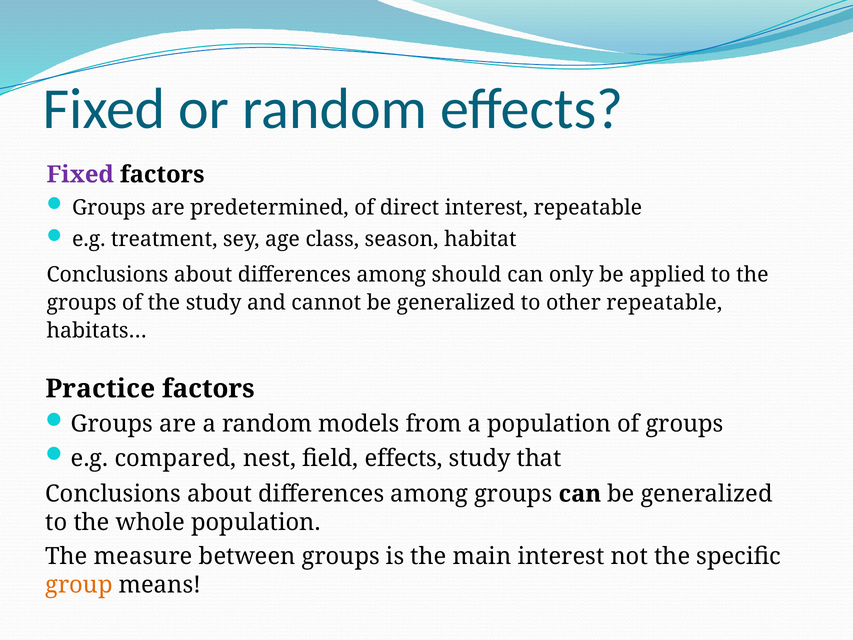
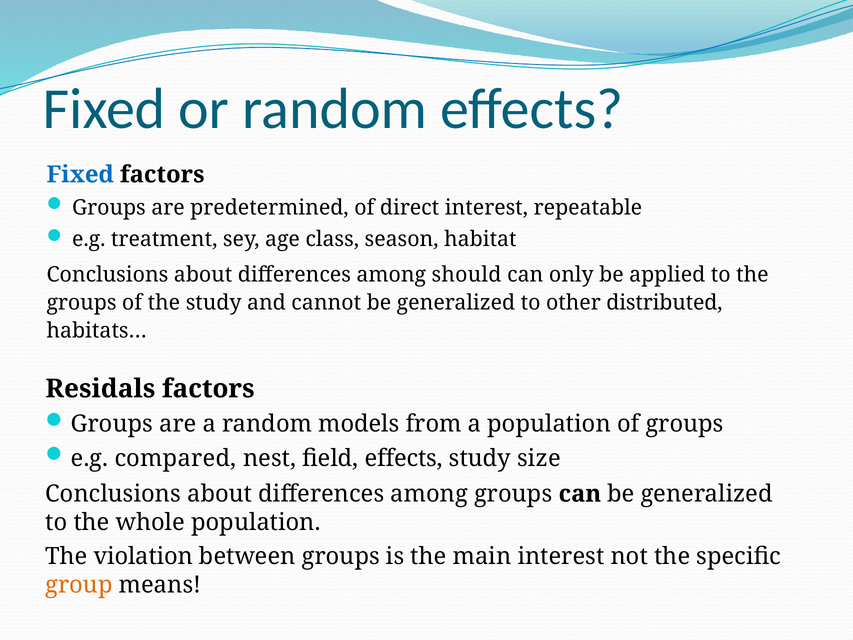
Fixed at (80, 174) colour: purple -> blue
other repeatable: repeatable -> distributed
Practice: Practice -> Residals
that: that -> size
measure: measure -> violation
